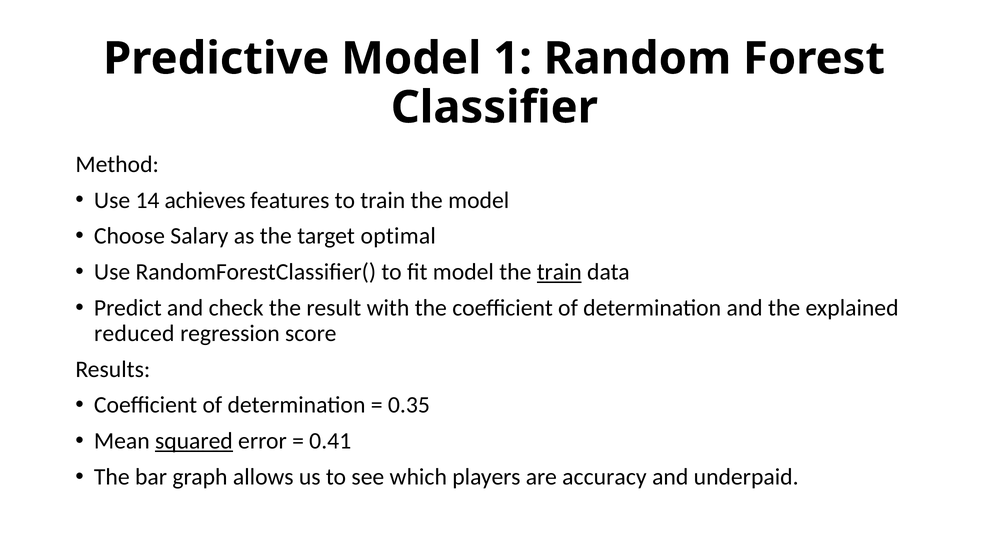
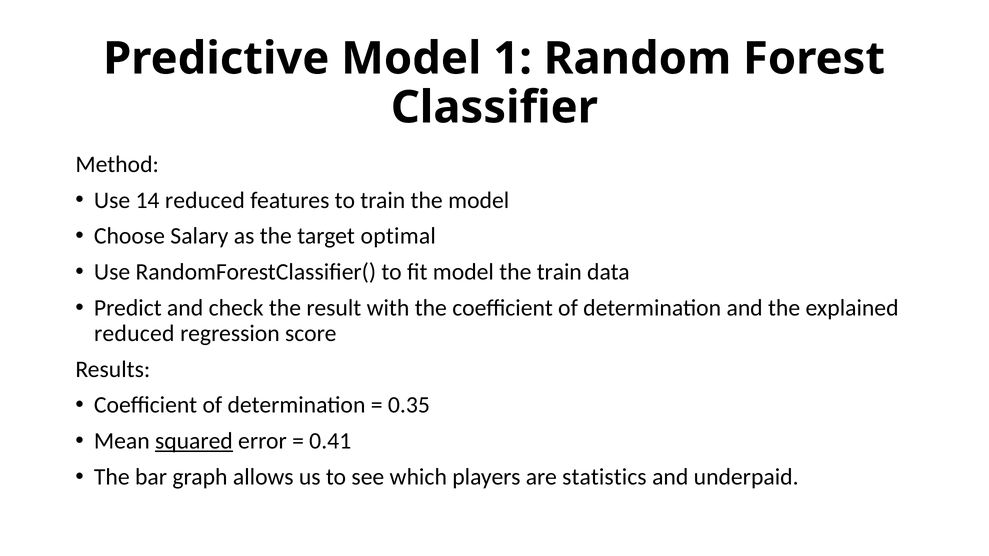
14 achieves: achieves -> reduced
train at (559, 272) underline: present -> none
accuracy: accuracy -> statistics
